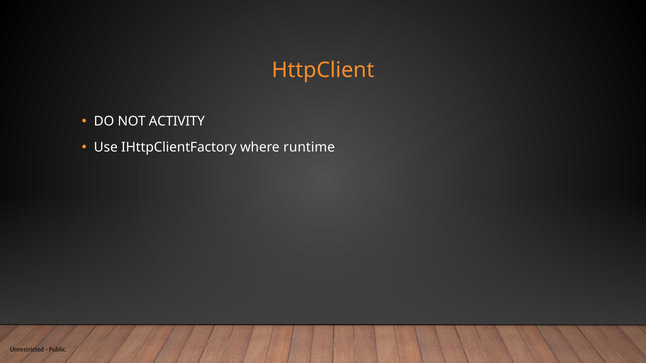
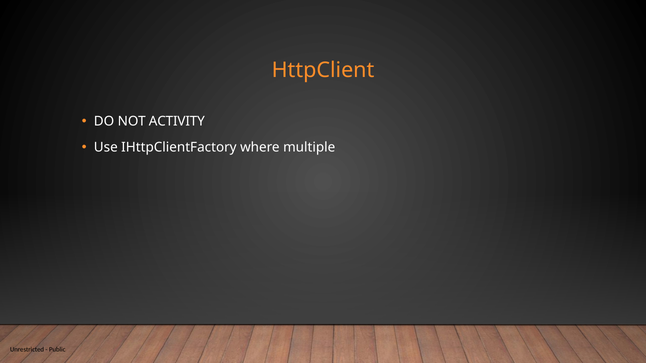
runtime: runtime -> multiple
